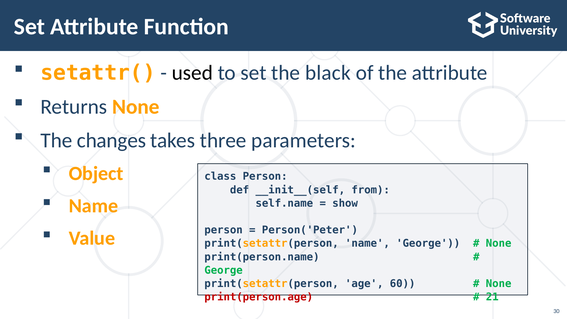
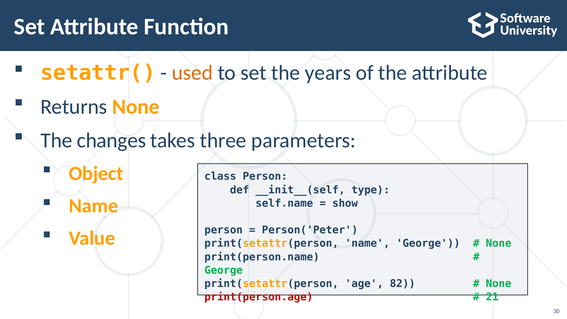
used colour: black -> orange
black: black -> years
from: from -> type
60: 60 -> 82
